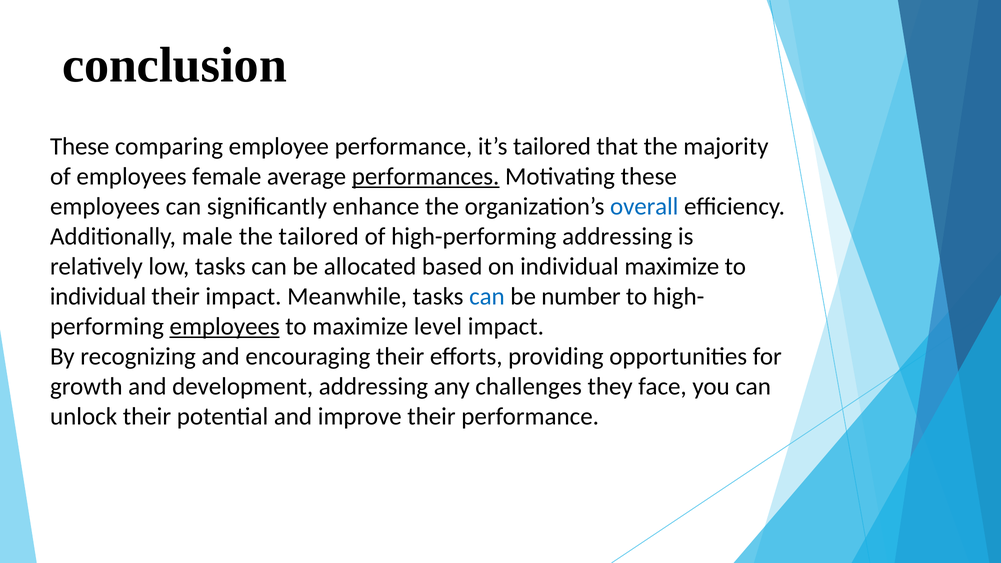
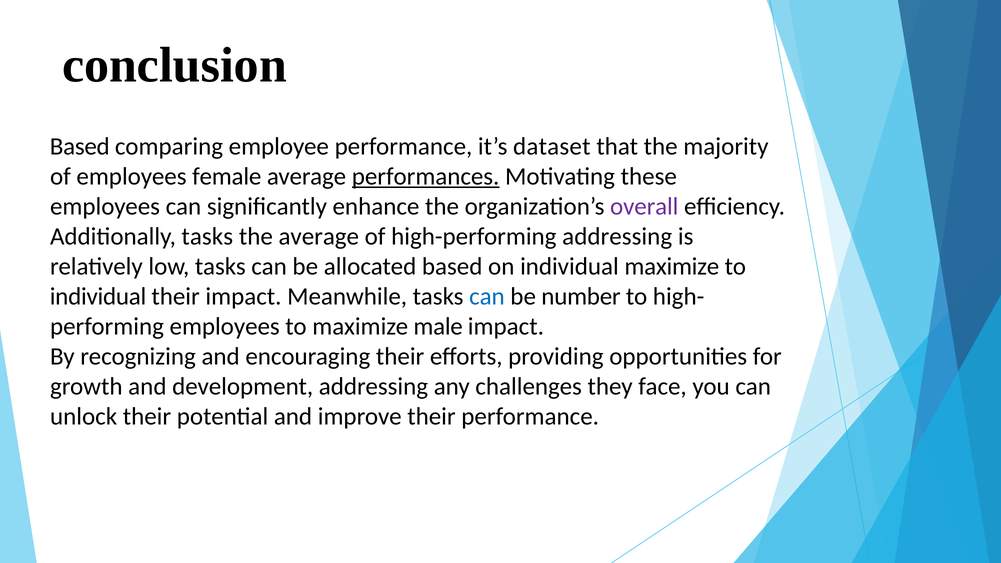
These at (80, 146): These -> Based
it’s tailored: tailored -> dataset
overall colour: blue -> purple
Additionally male: male -> tasks
the tailored: tailored -> average
employees at (225, 326) underline: present -> none
level: level -> male
